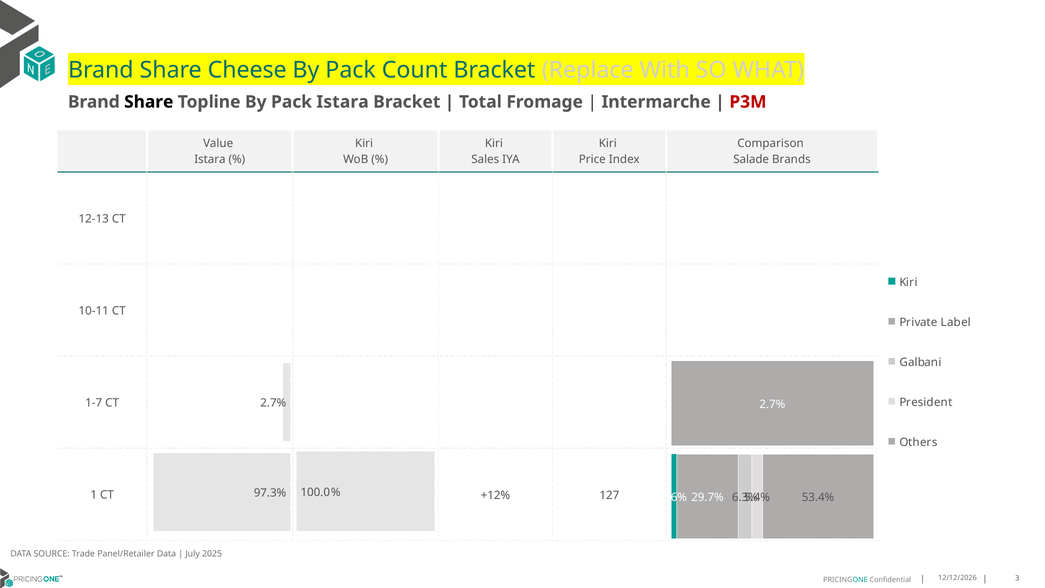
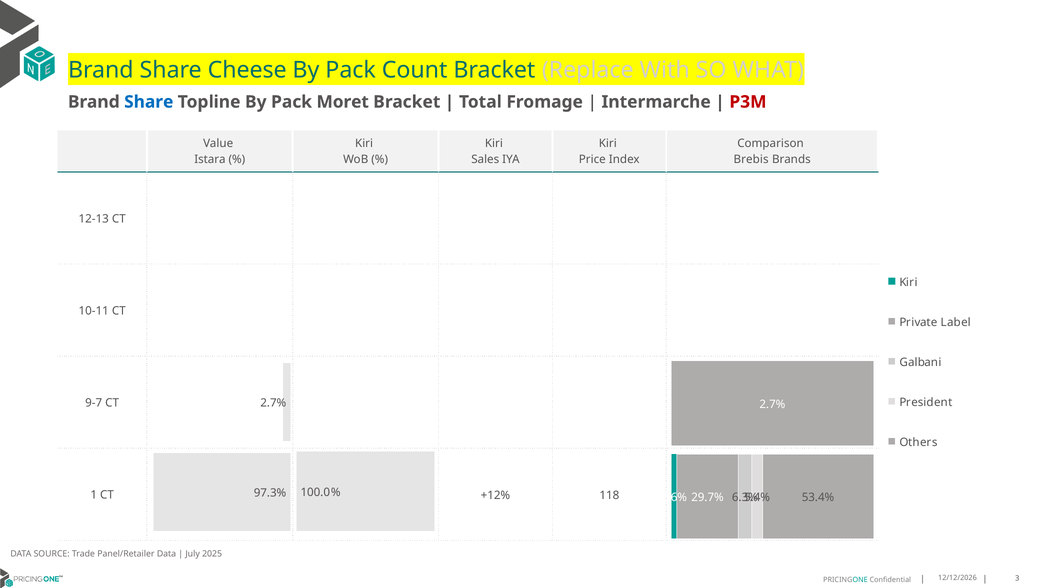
Share at (149, 102) colour: black -> blue
Pack Istara: Istara -> Moret
Salade: Salade -> Brebis
1-7: 1-7 -> 9-7
127: 127 -> 118
